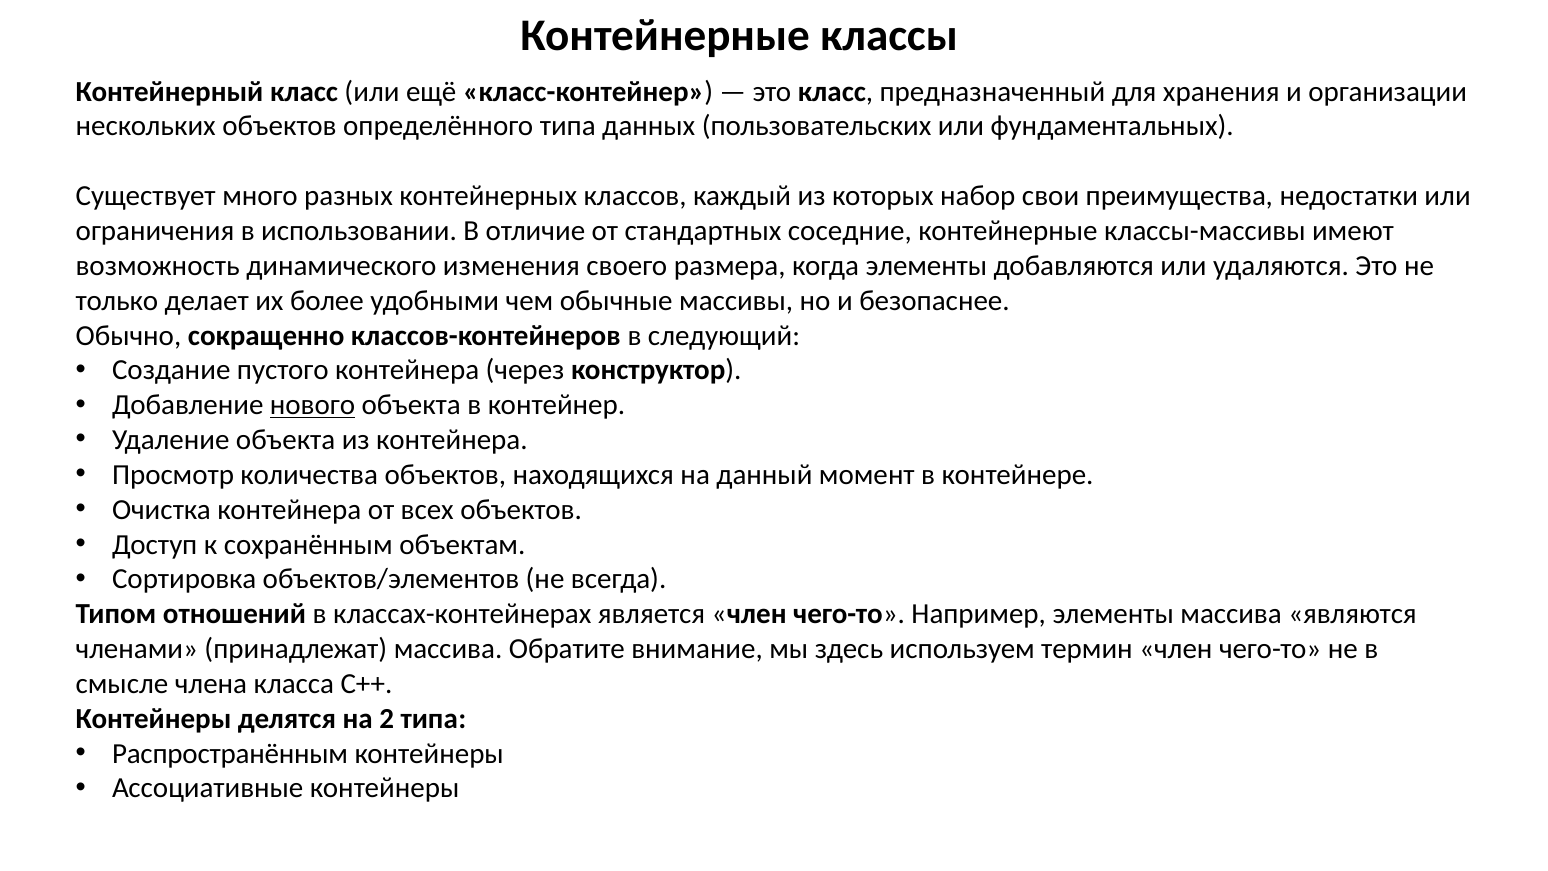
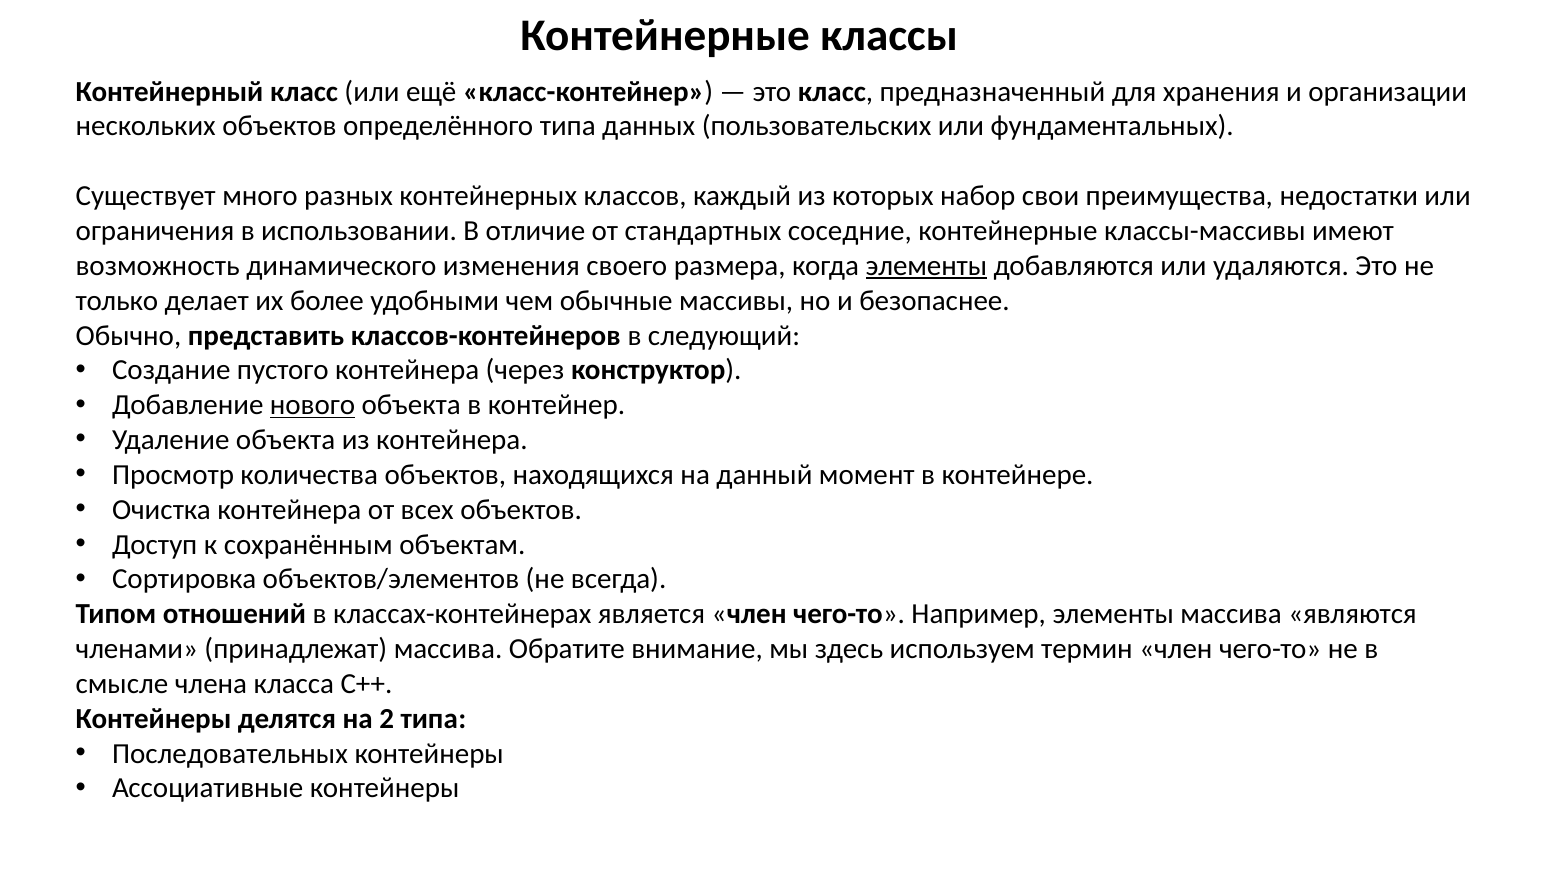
элементы at (926, 266) underline: none -> present
сокращенно: сокращенно -> представить
Распространённым: Распространённым -> Последовательных
